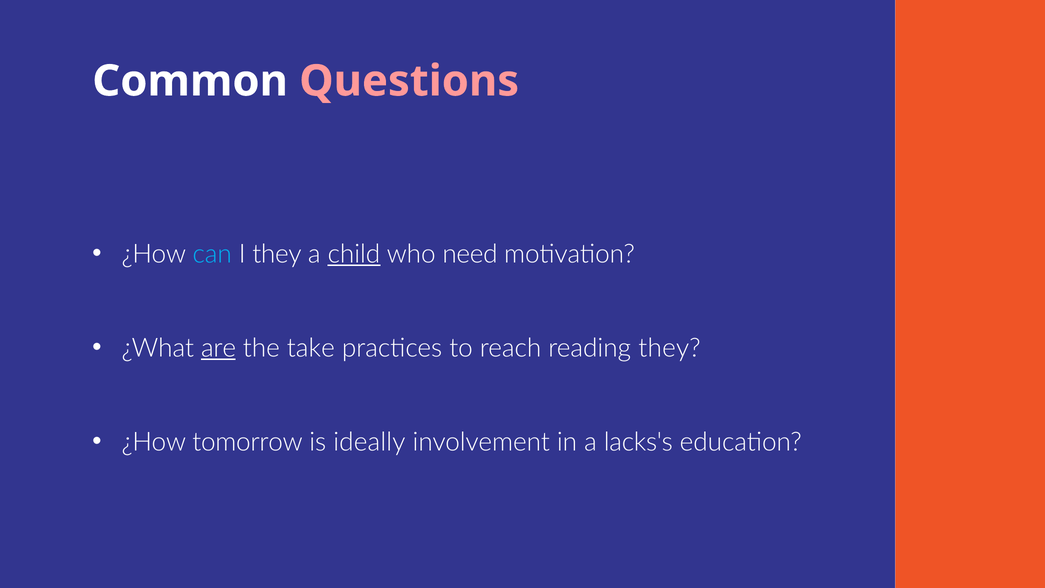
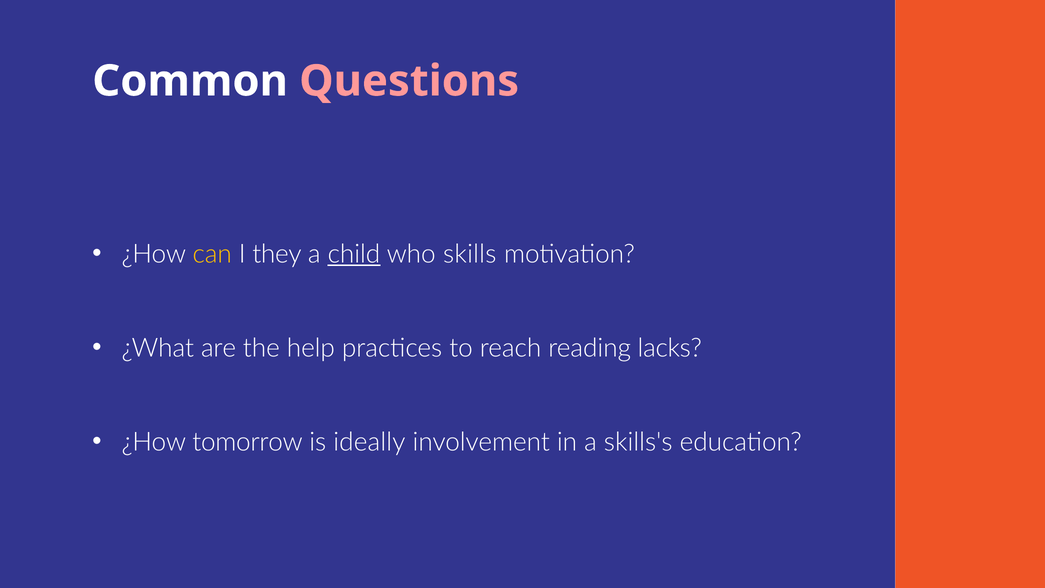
can colour: light blue -> yellow
need: need -> skills
are underline: present -> none
take: take -> help
reading they: they -> lacks
lacks's: lacks's -> skills's
